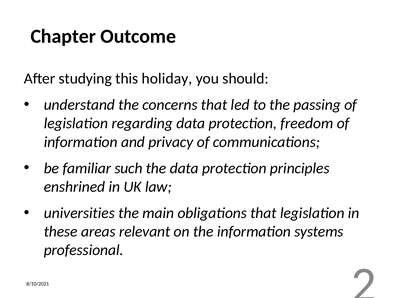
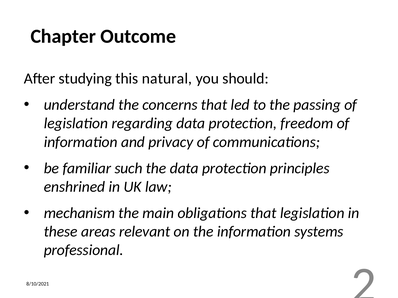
holiday: holiday -> natural
universities: universities -> mechanism
